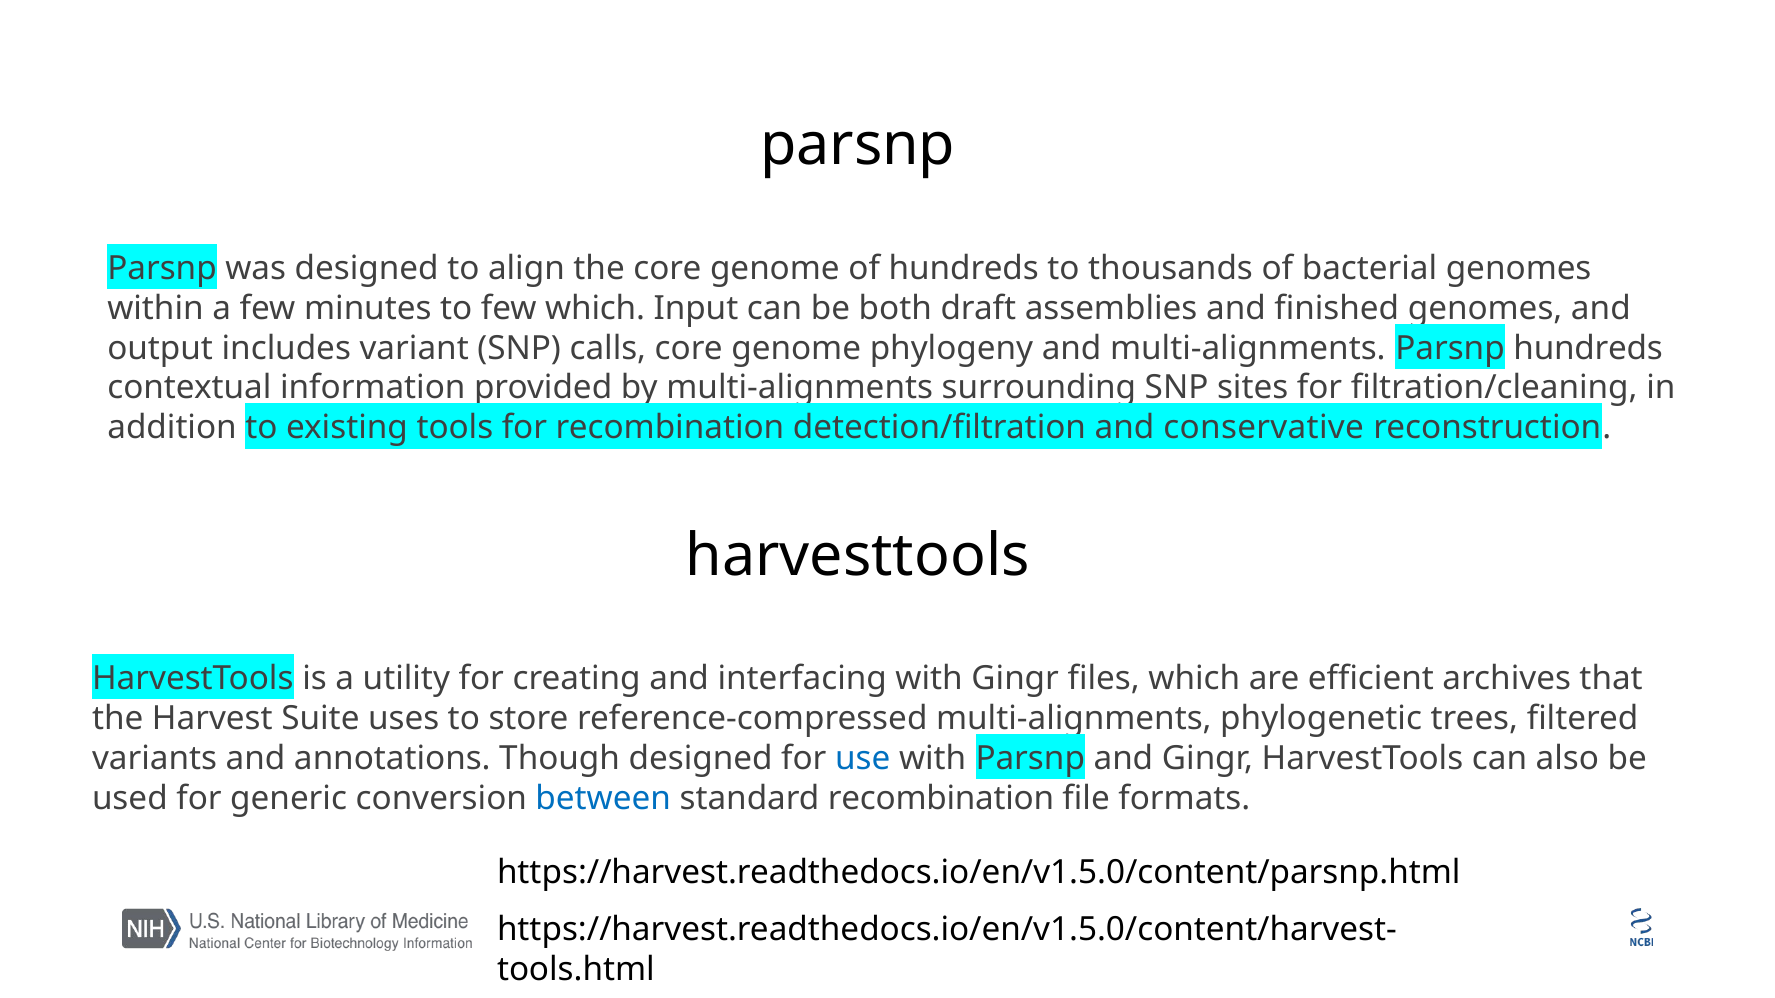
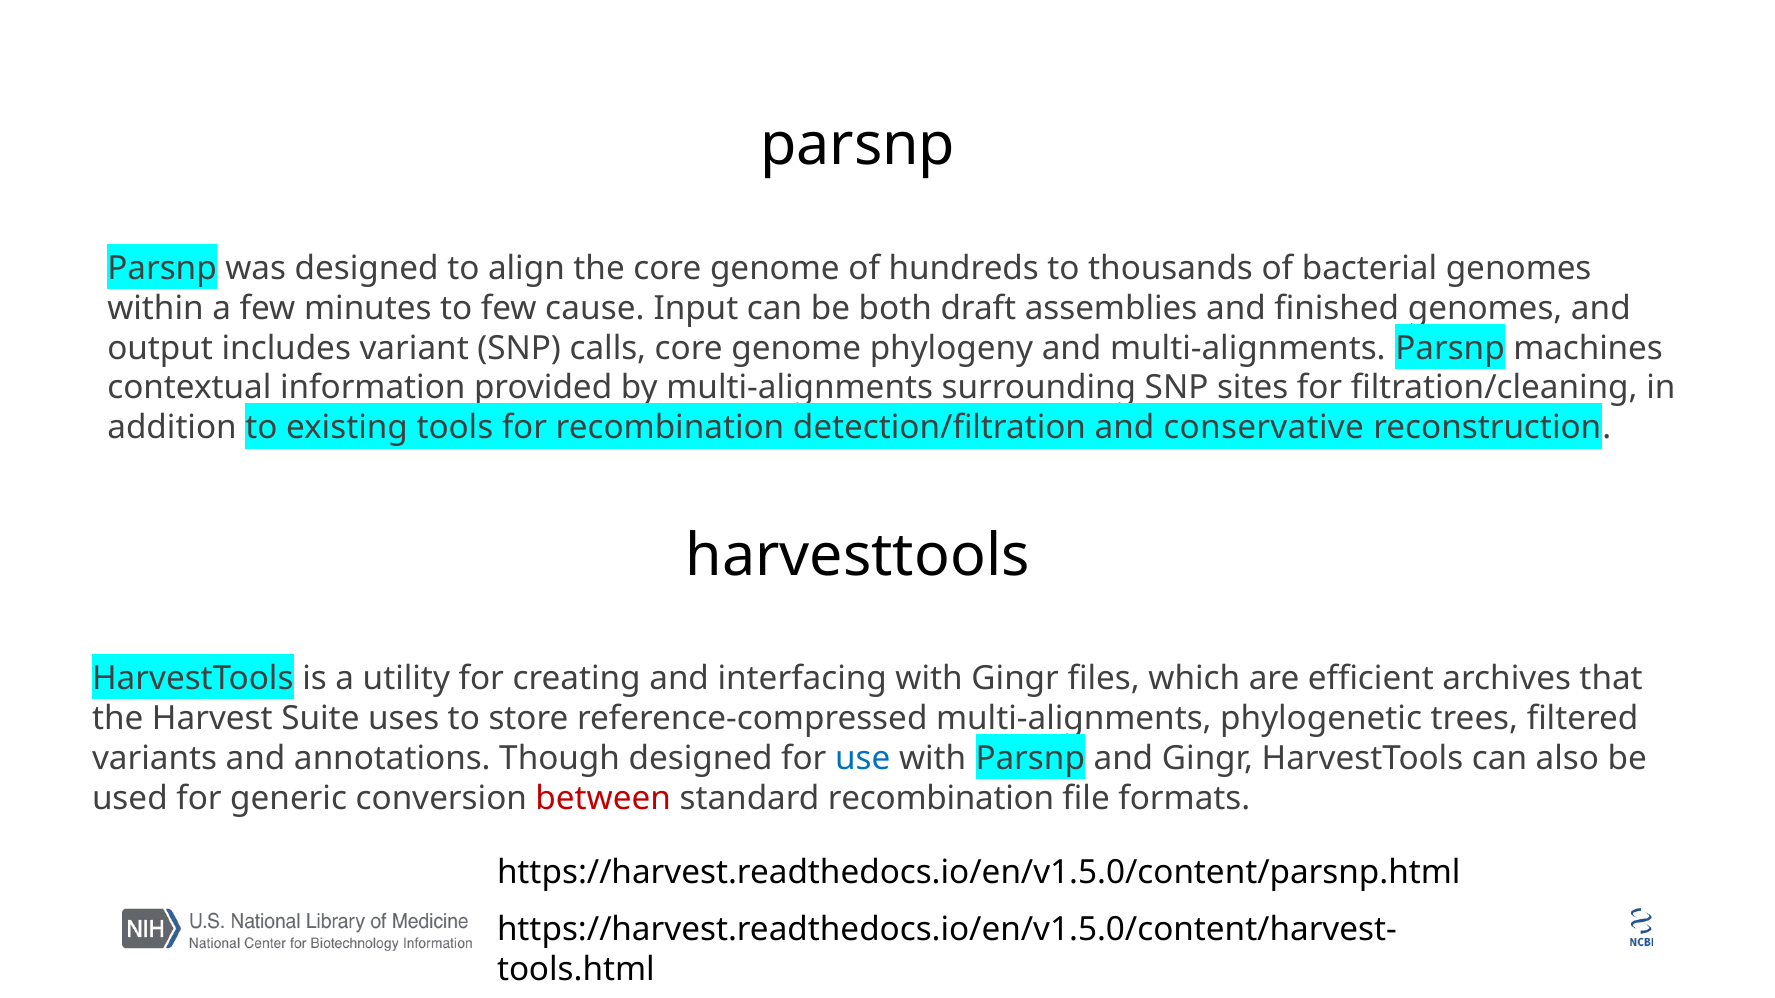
few which: which -> cause
Parsnp hundreds: hundreds -> machines
between colour: blue -> red
